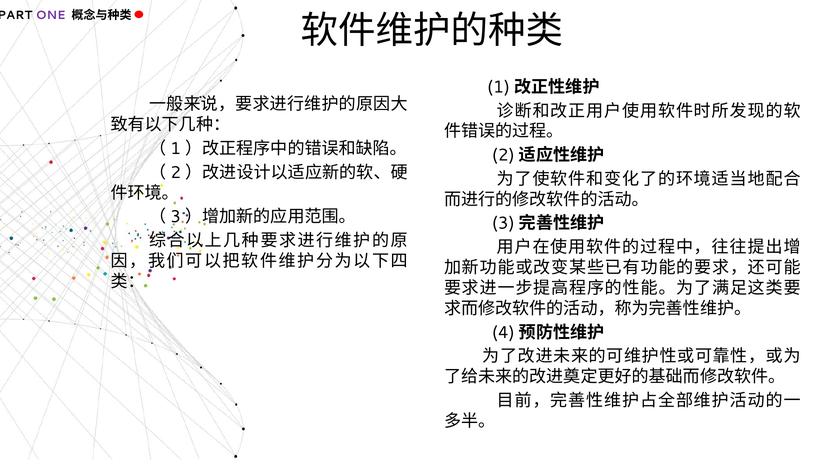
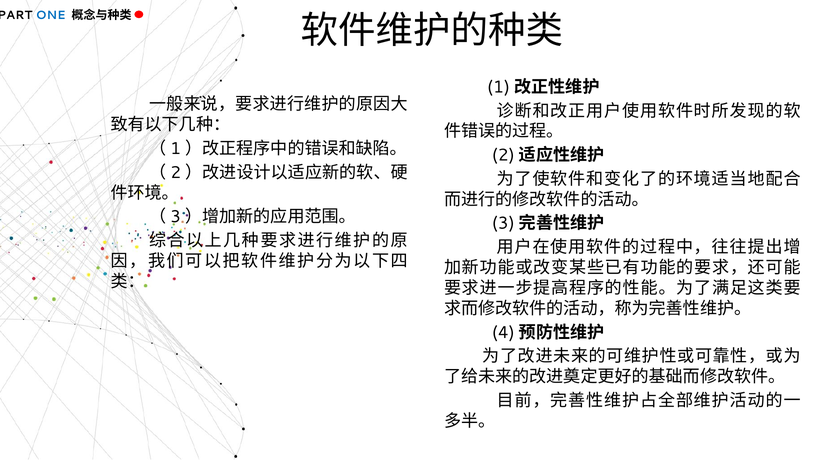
ONE colour: purple -> blue
